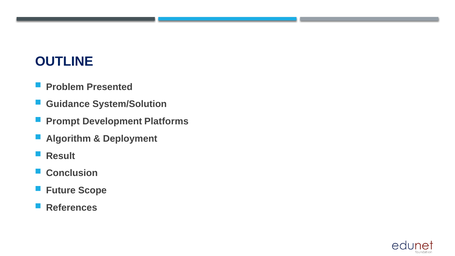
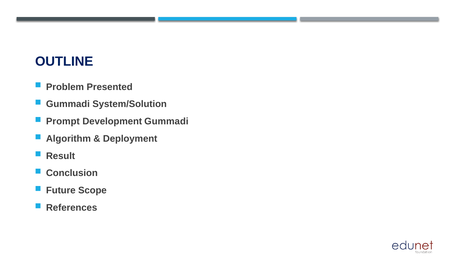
Guidance at (68, 104): Guidance -> Gummadi
Development Platforms: Platforms -> Gummadi
